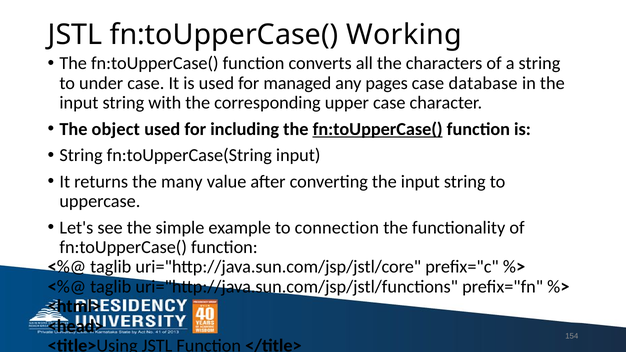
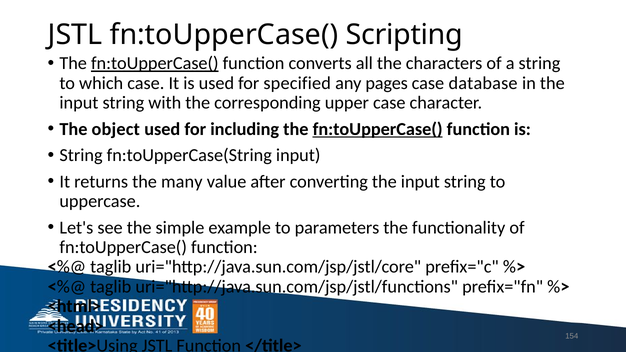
Working: Working -> Scripting
fn:toUpperCase( at (155, 63) underline: none -> present
under: under -> which
managed: managed -> specified
connection: connection -> parameters
